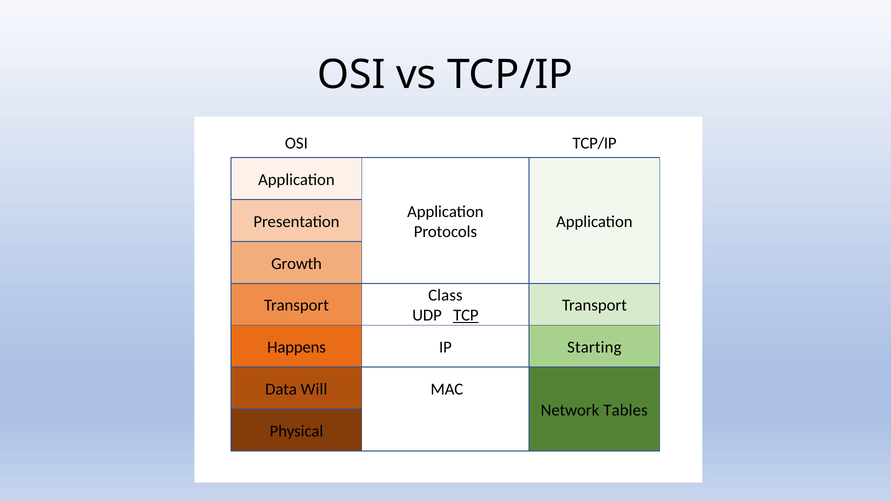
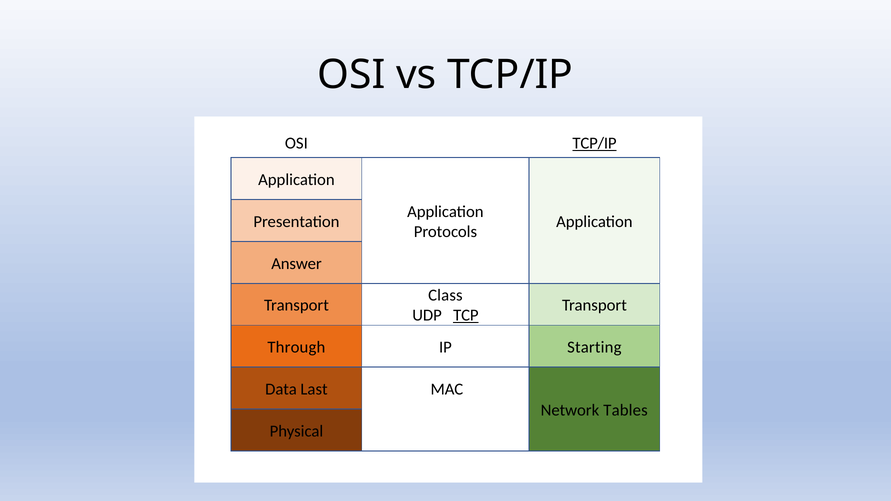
TCP/IP at (595, 143) underline: none -> present
Growth: Growth -> Answer
Happens: Happens -> Through
Will: Will -> Last
